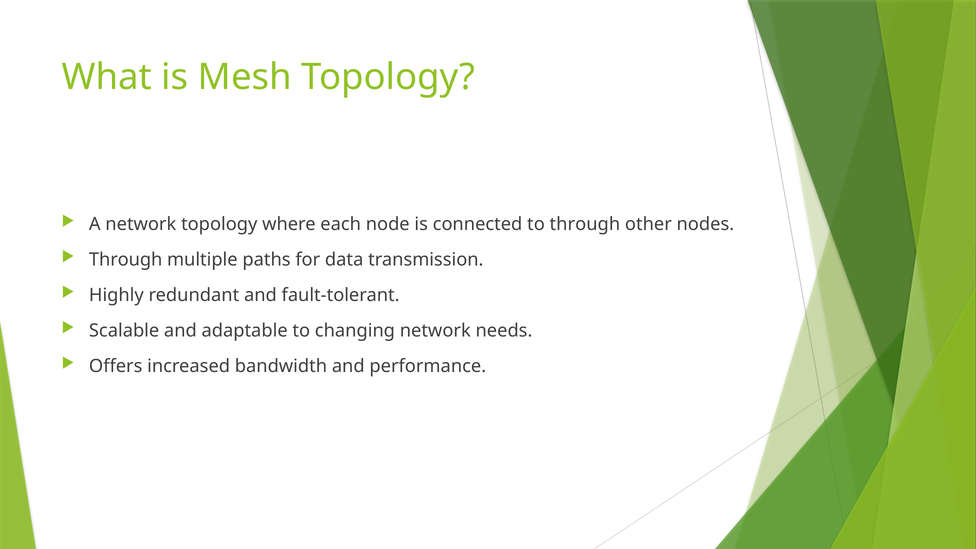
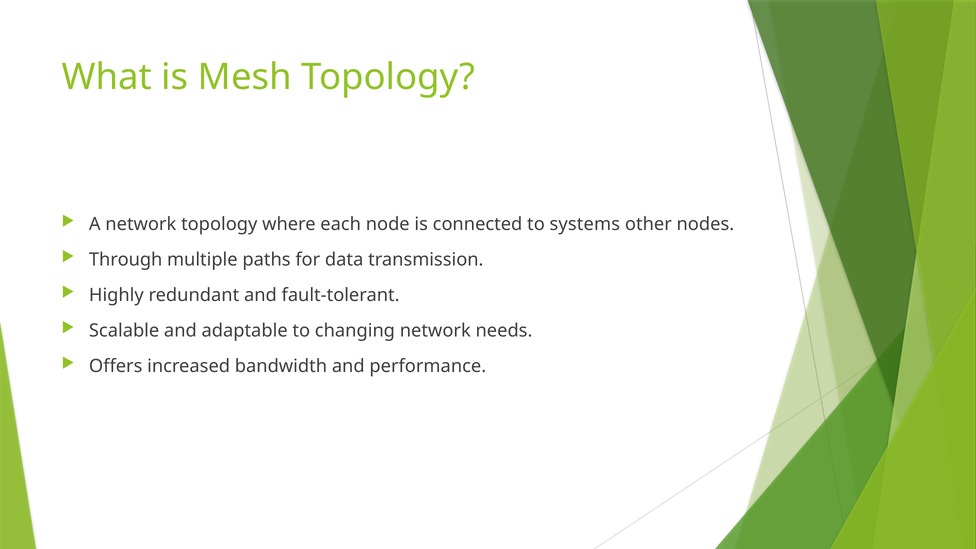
to through: through -> systems
